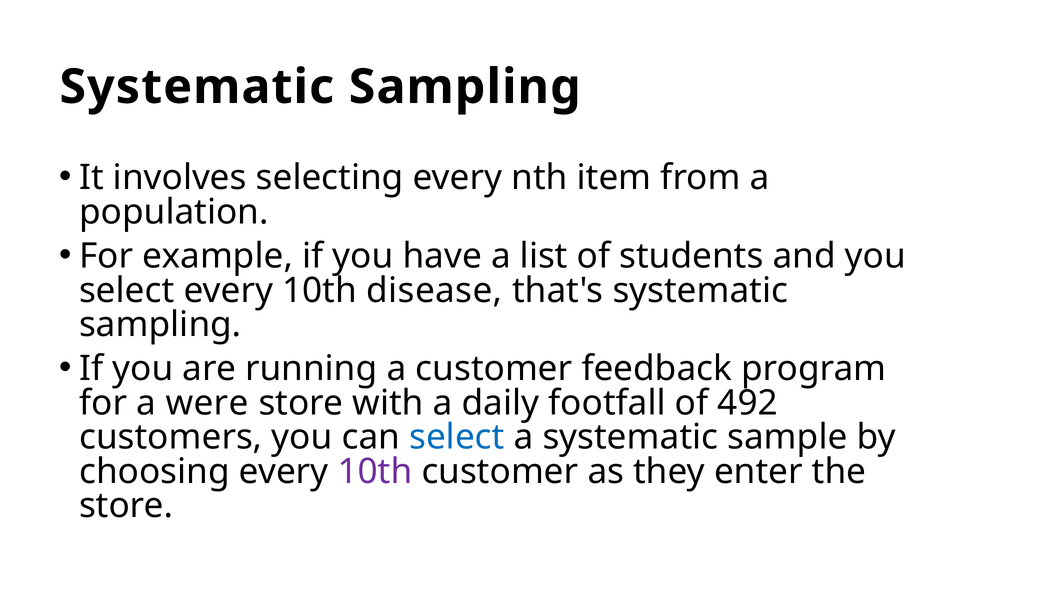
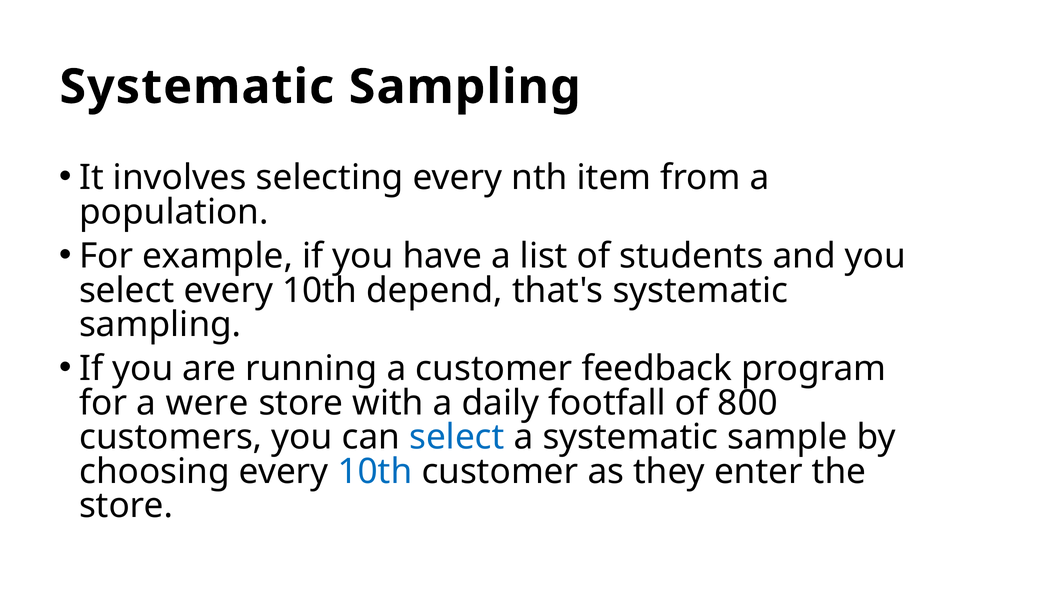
disease: disease -> depend
492: 492 -> 800
10th at (375, 471) colour: purple -> blue
